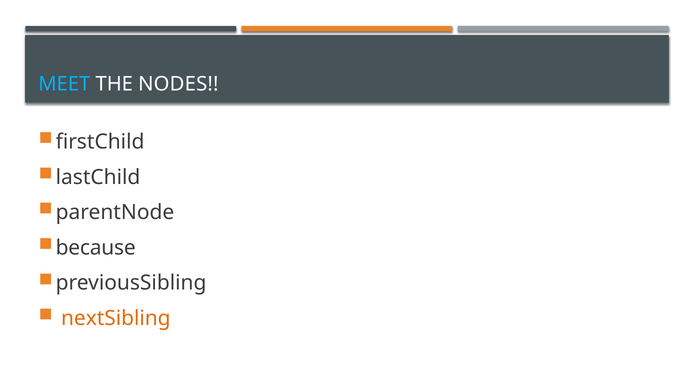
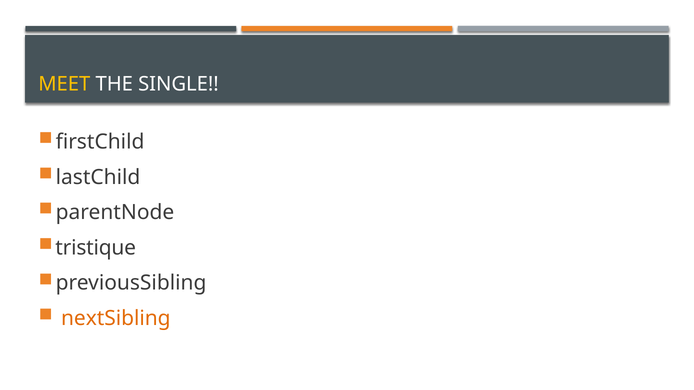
MEET colour: light blue -> yellow
NODES: NODES -> SINGLE
because: because -> tristique
